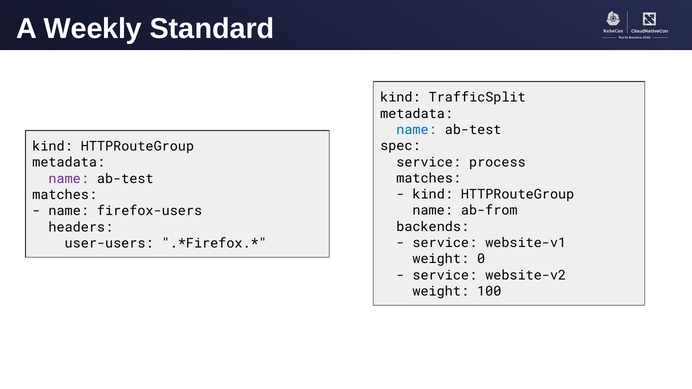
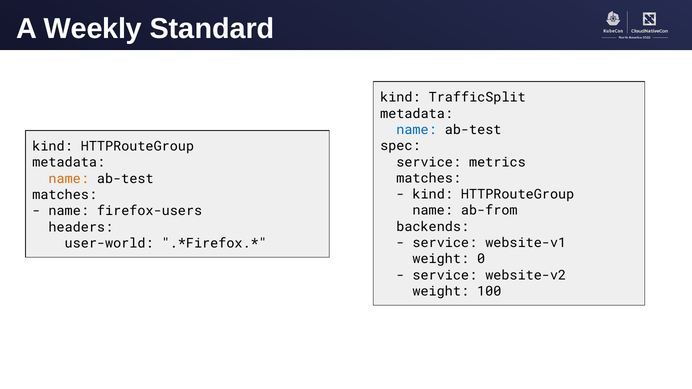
process: process -> metrics
name at (69, 179) colour: purple -> orange
user-users: user-users -> user-world
